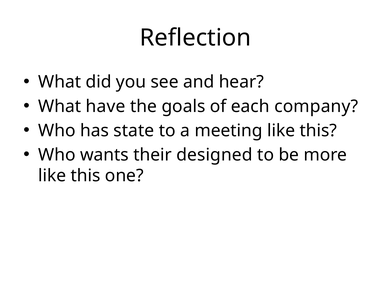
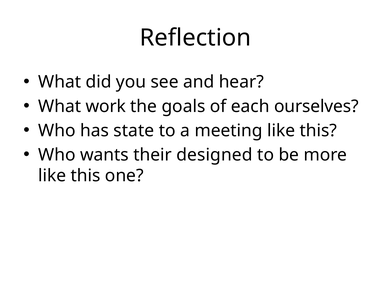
have: have -> work
company: company -> ourselves
